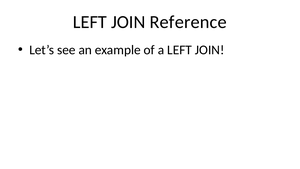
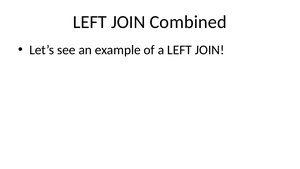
Reference: Reference -> Combined
